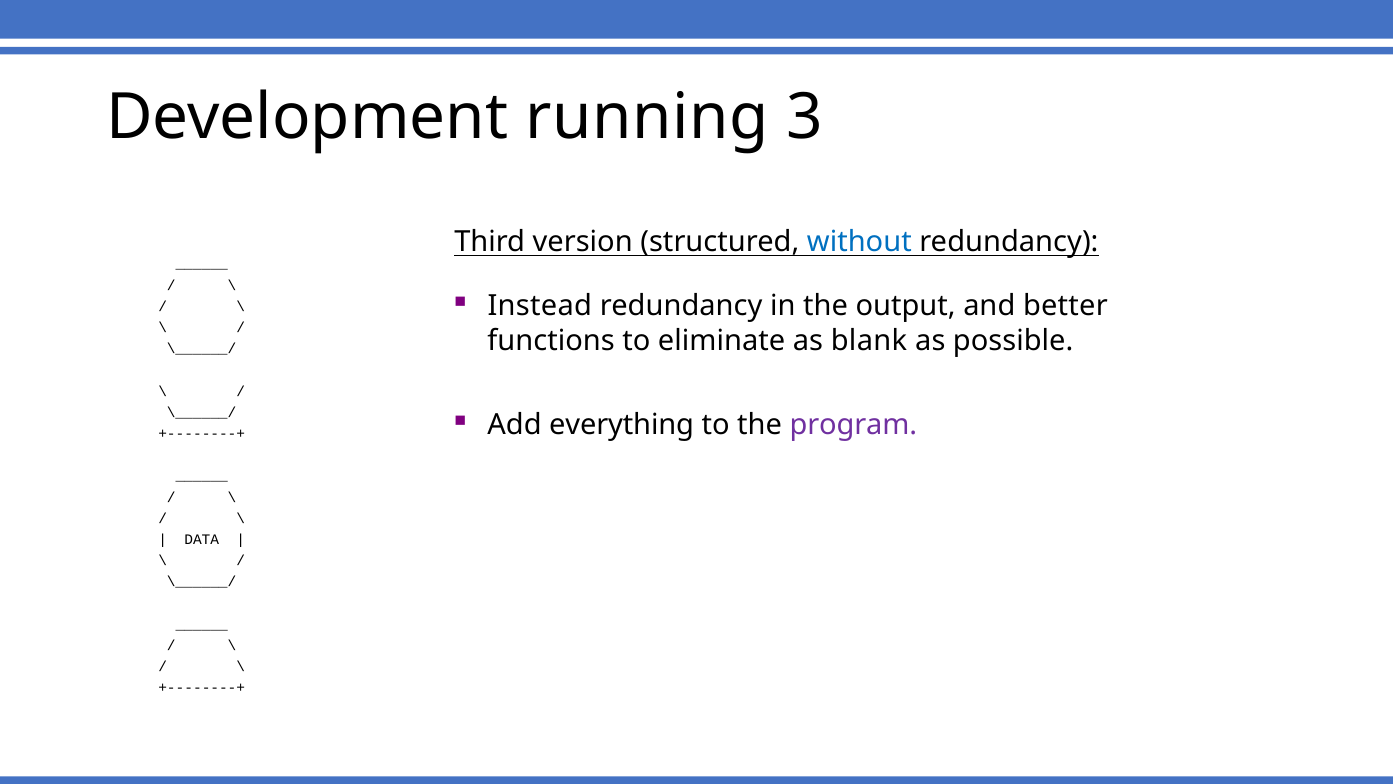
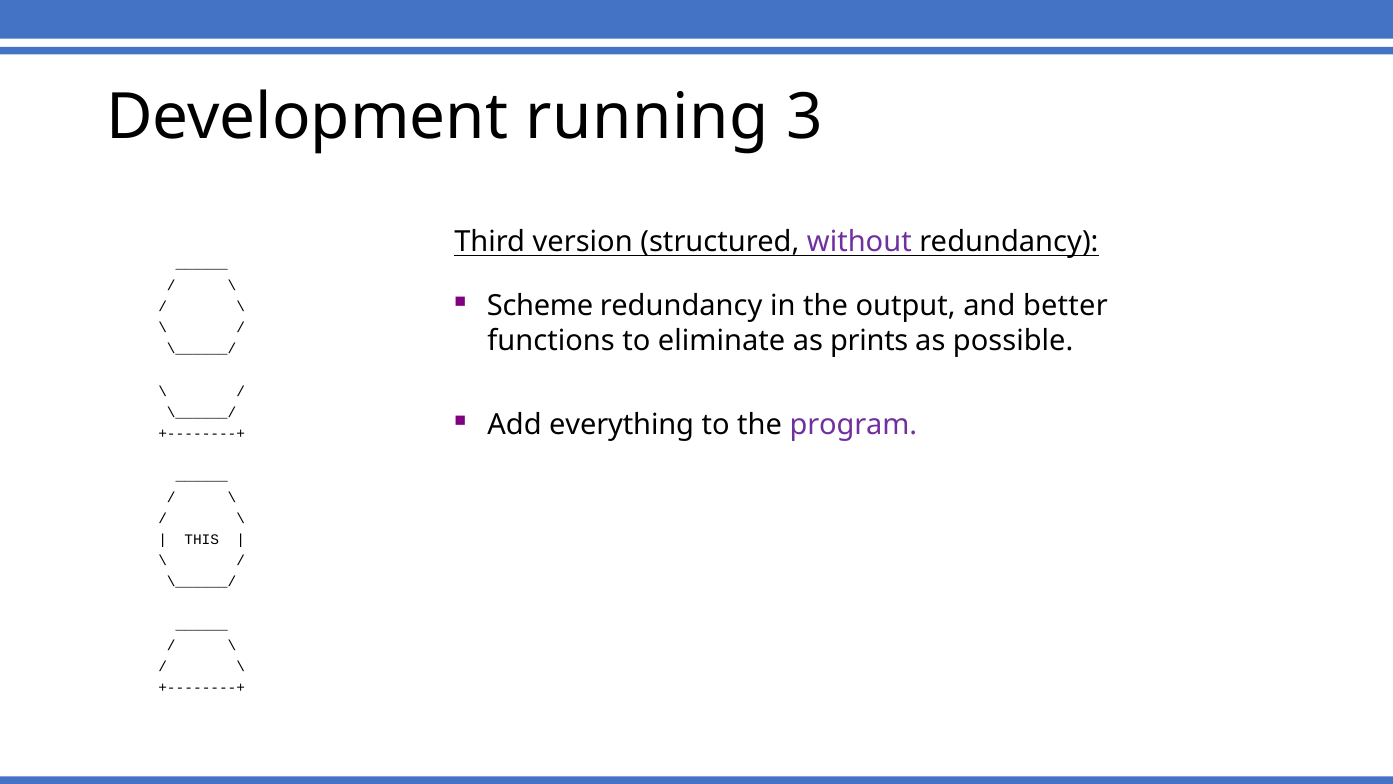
without colour: blue -> purple
Instead: Instead -> Scheme
blank: blank -> prints
DATA: DATA -> THIS
